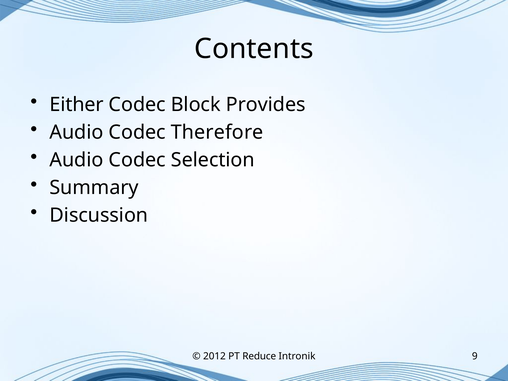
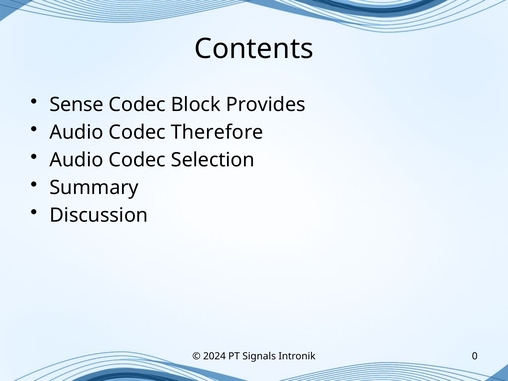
Either: Either -> Sense
2012: 2012 -> 2024
Reduce: Reduce -> Signals
9: 9 -> 0
